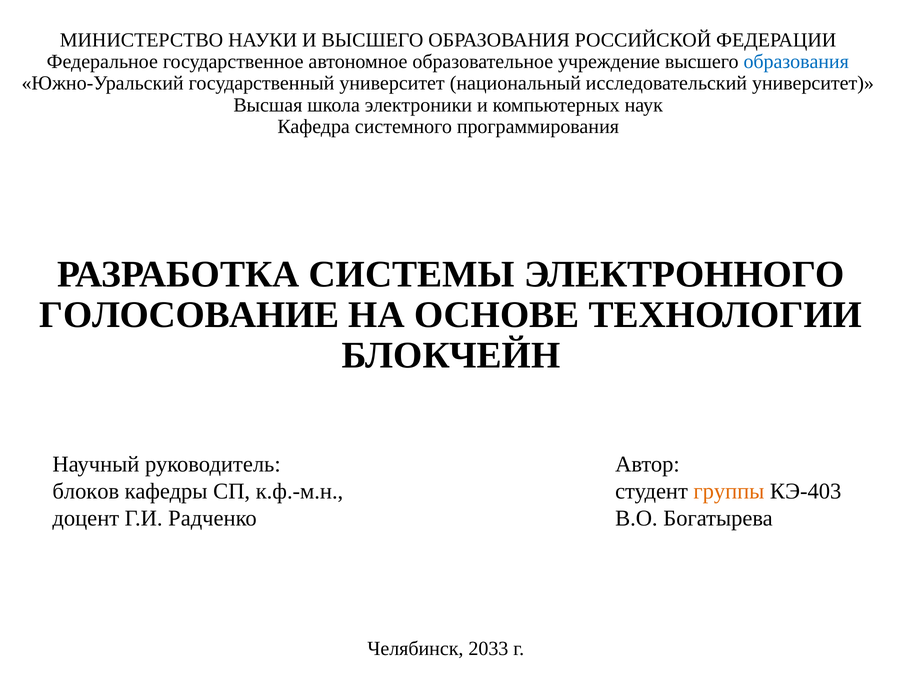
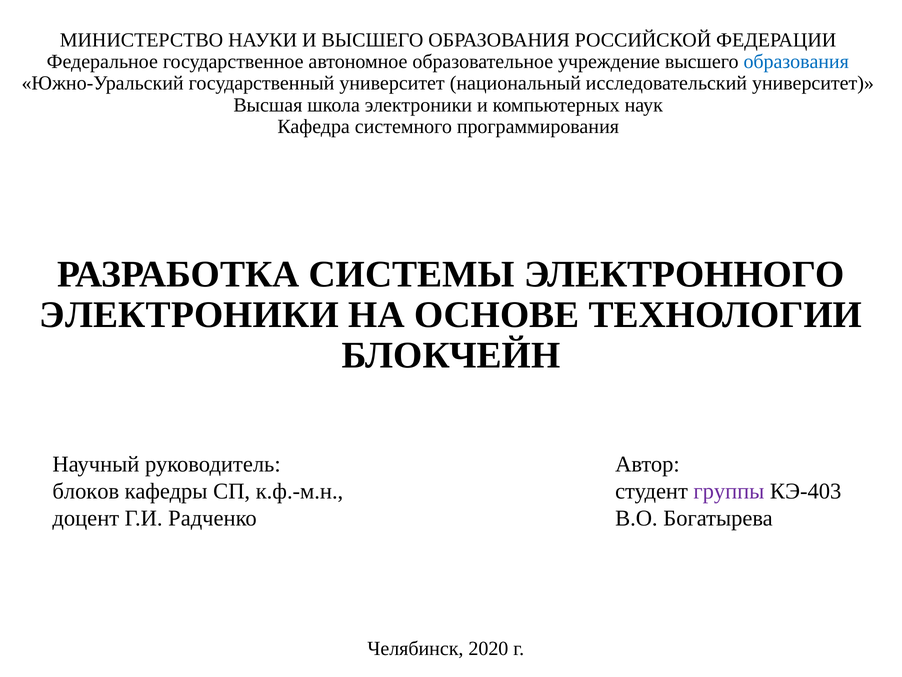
ГОЛОСОВАНИЕ at (189, 315): ГОЛОСОВАНИЕ -> ЭЛЕКТРОНИКИ
группы colour: orange -> purple
2033: 2033 -> 2020
